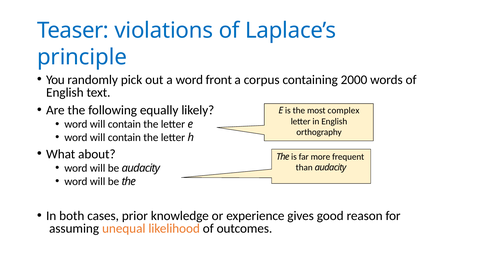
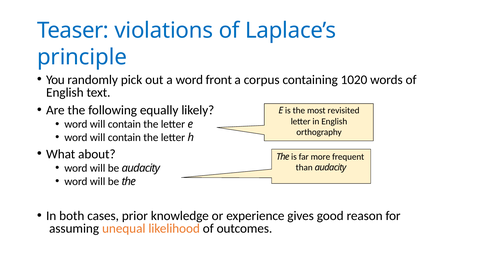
2000: 2000 -> 1020
complex: complex -> revisited
